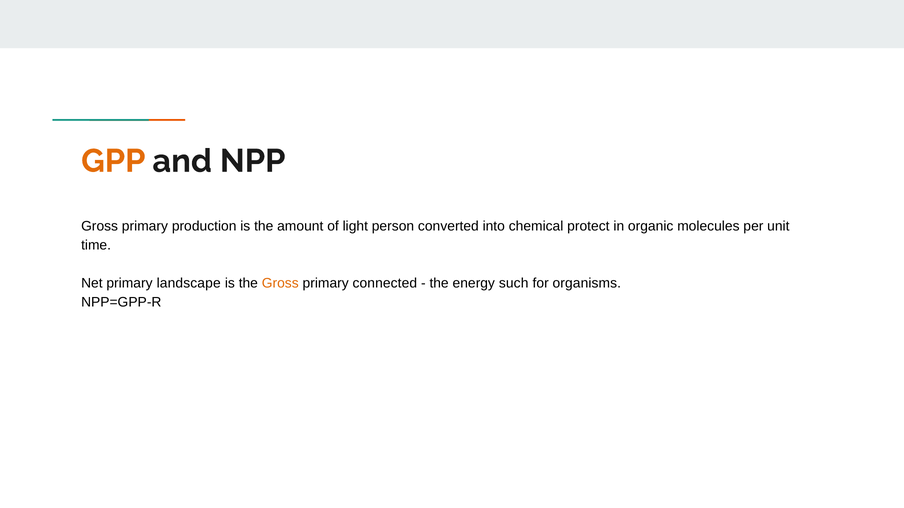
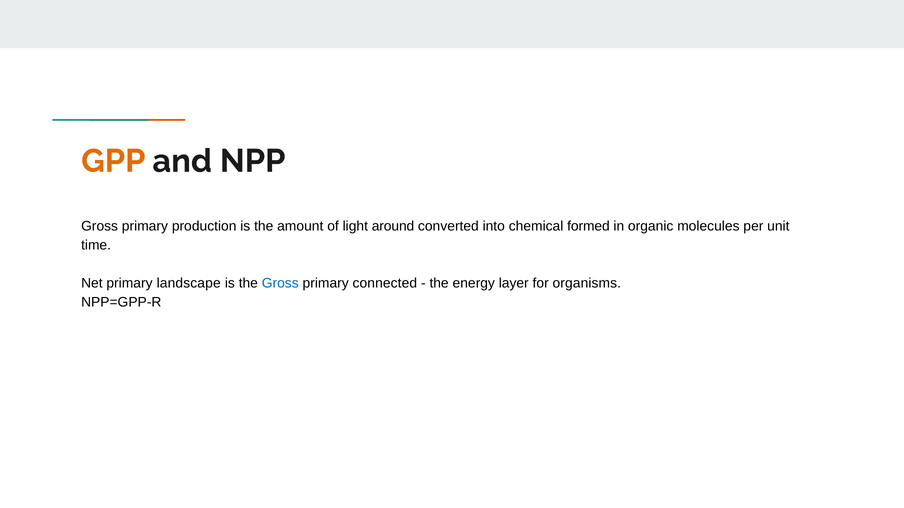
person: person -> around
protect: protect -> formed
Gross at (280, 283) colour: orange -> blue
such: such -> layer
